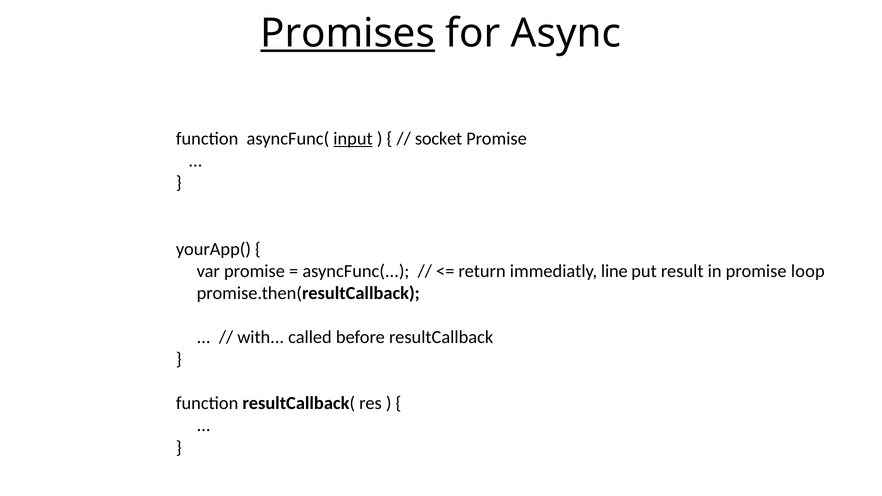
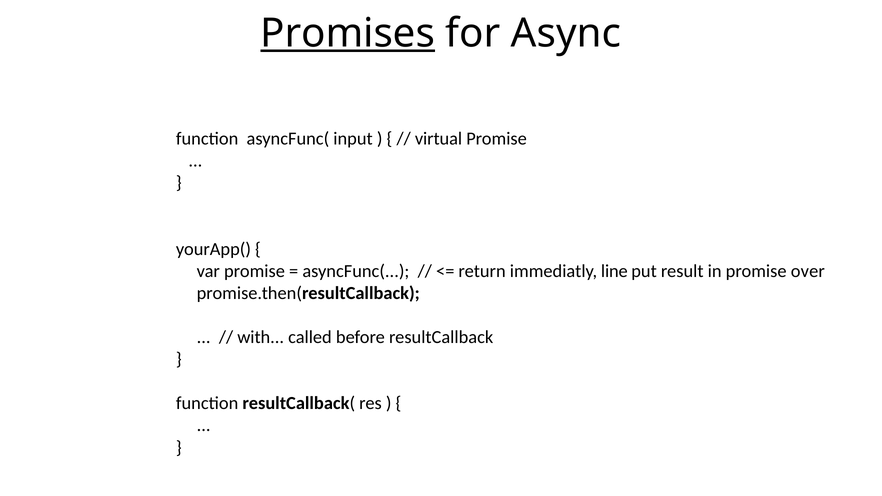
input underline: present -> none
socket: socket -> virtual
loop: loop -> over
